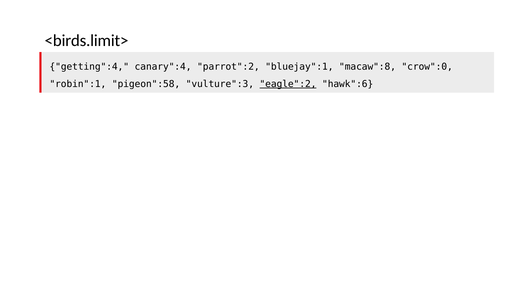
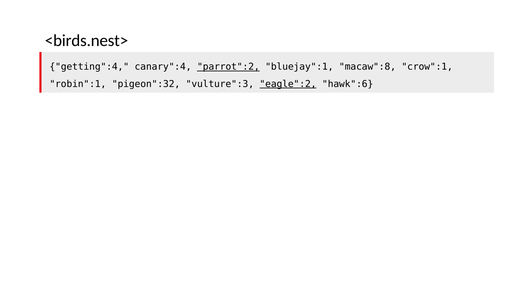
<birds.limit>: <birds.limit> -> <birds.nest>
parrot":2 underline: none -> present
crow":0: crow":0 -> crow":1
pigeon":58: pigeon":58 -> pigeon":32
